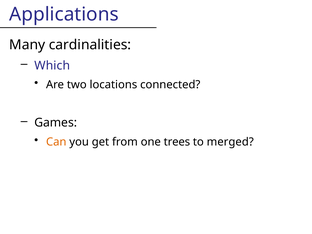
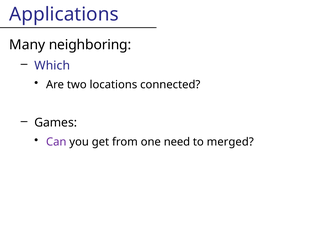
cardinalities: cardinalities -> neighboring
Can colour: orange -> purple
trees: trees -> need
